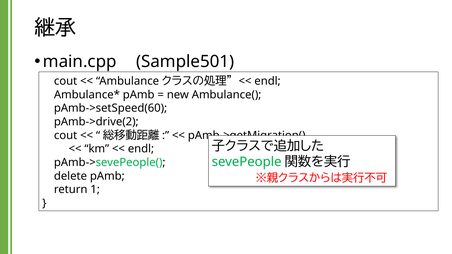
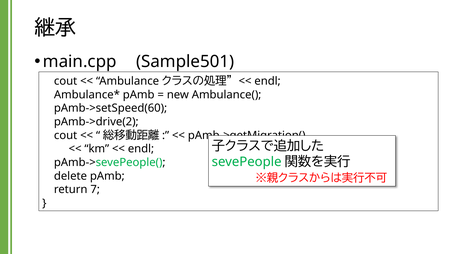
1: 1 -> 7
